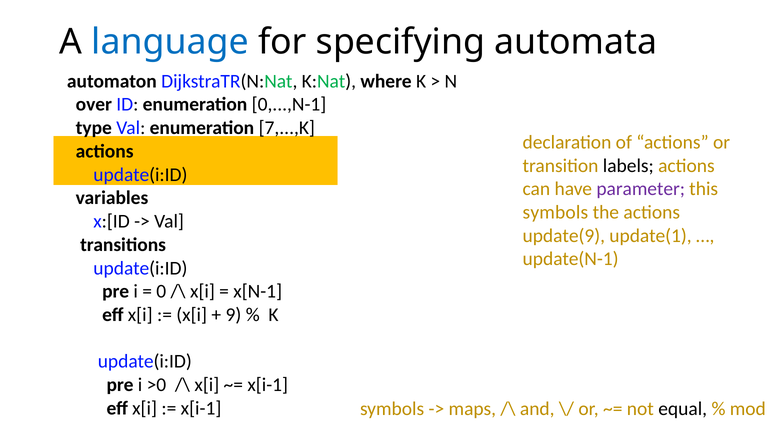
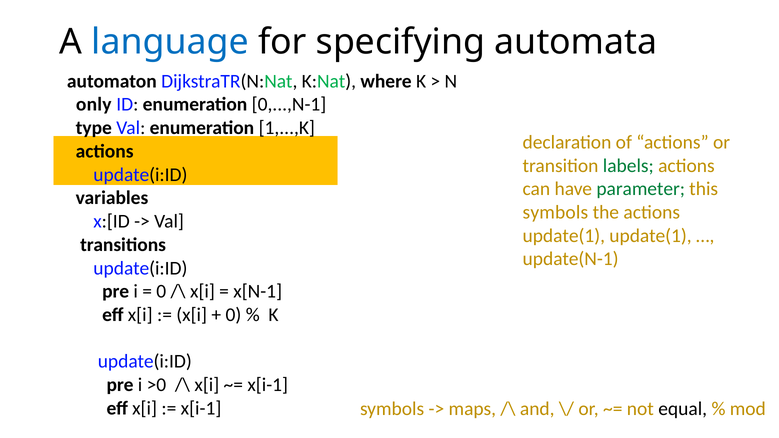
over: over -> only
7,...,K: 7,...,K -> 1,...,K
labels colour: black -> green
parameter colour: purple -> green
update(9 at (564, 236): update(9 -> update(1
9 at (233, 315): 9 -> 0
